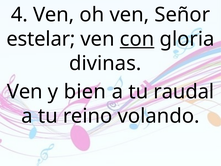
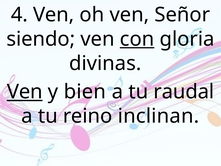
estelar: estelar -> siendo
Ven at (25, 92) underline: none -> present
volando: volando -> inclinan
